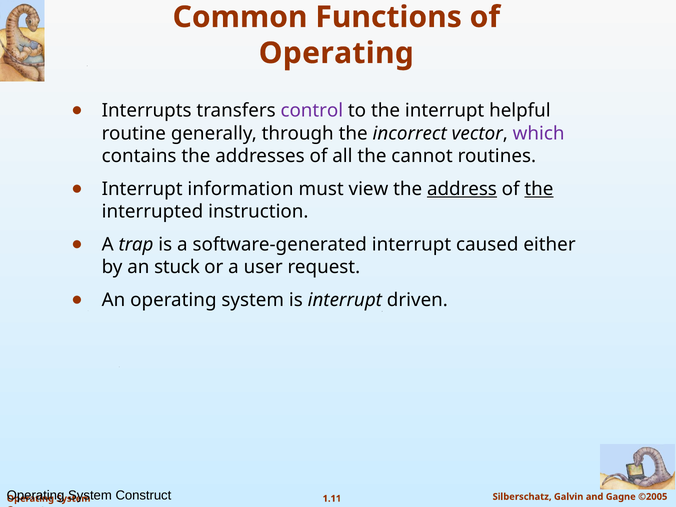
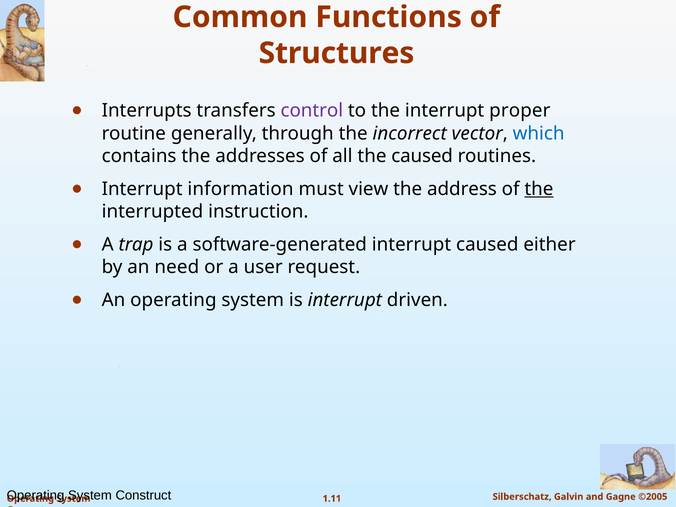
Operating at (336, 53): Operating -> Structures
helpful: helpful -> proper
which colour: purple -> blue
the cannot: cannot -> caused
address underline: present -> none
stuck: stuck -> need
